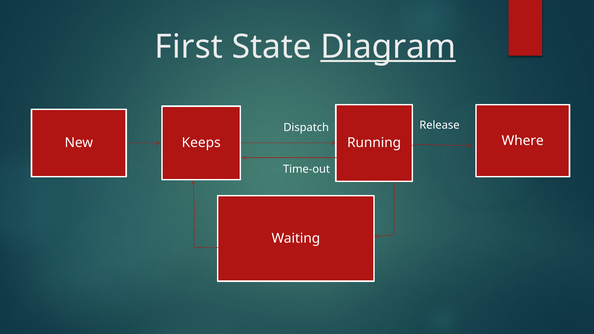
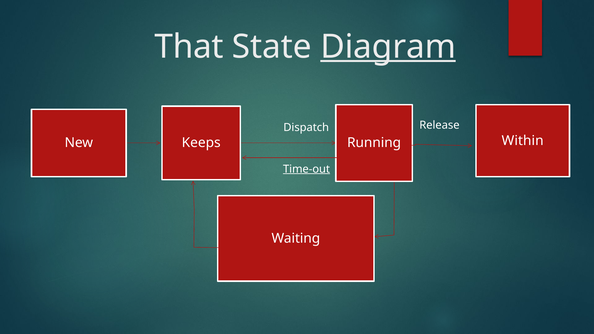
First: First -> That
Where: Where -> Within
Time-out underline: none -> present
